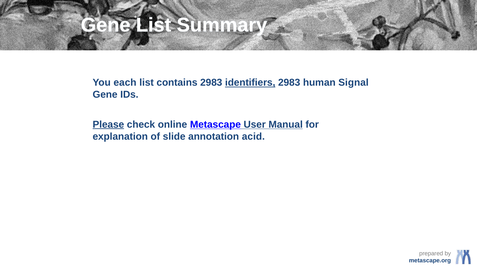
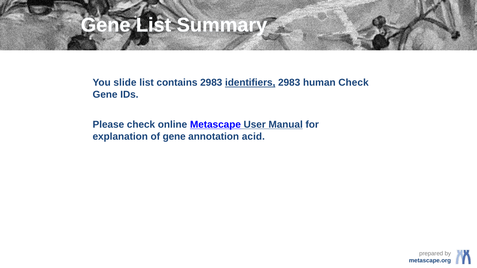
each: each -> slide
human Signal: Signal -> Check
Please underline: present -> none
of slide: slide -> gene
